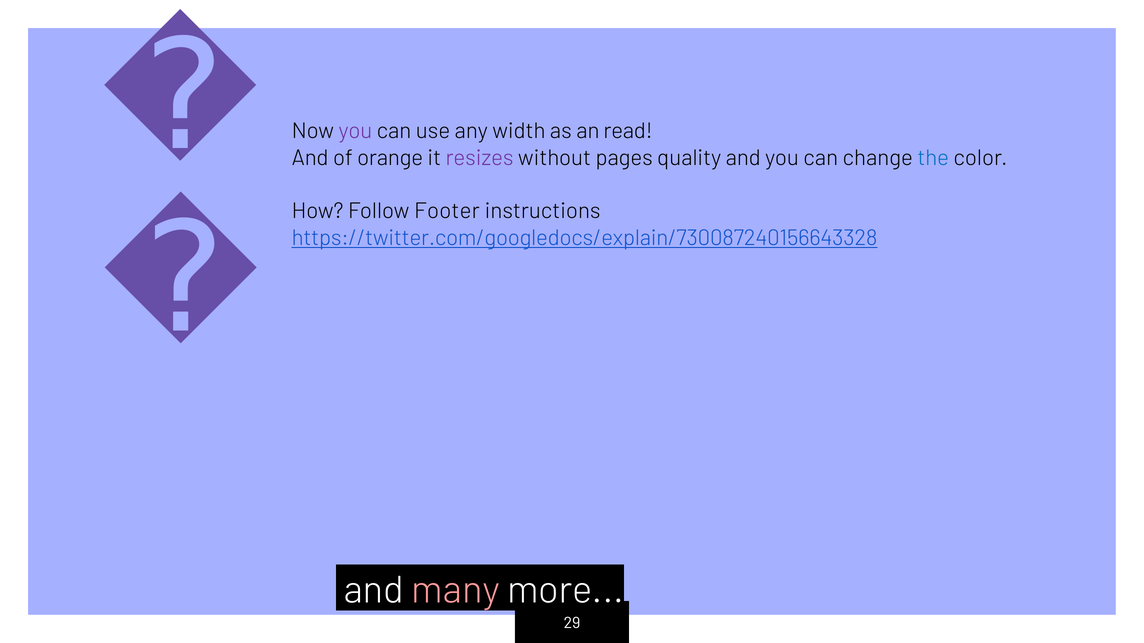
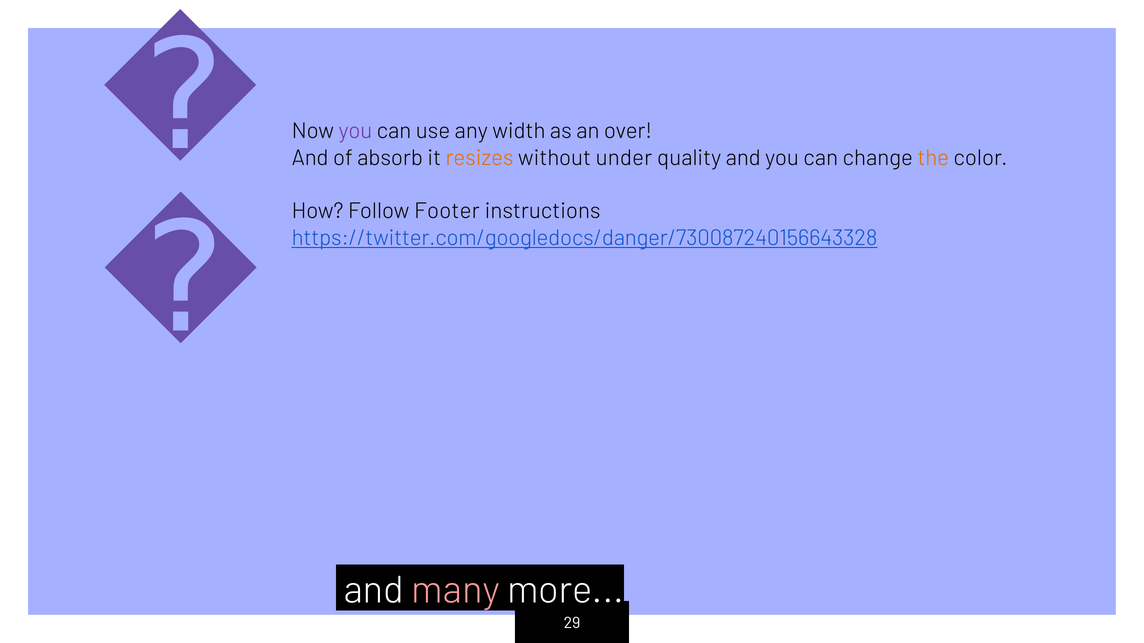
read: read -> over
orange: orange -> absorb
resizes colour: purple -> orange
pages: pages -> under
the colour: blue -> orange
https://twitter.com/googledocs/explain/730087240156643328: https://twitter.com/googledocs/explain/730087240156643328 -> https://twitter.com/googledocs/danger/730087240156643328
